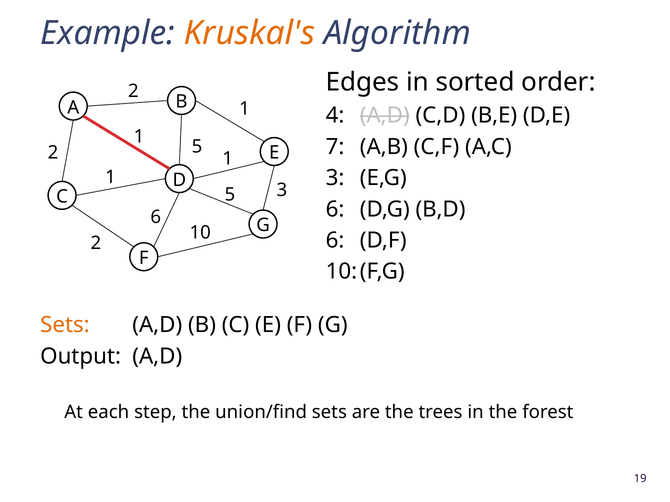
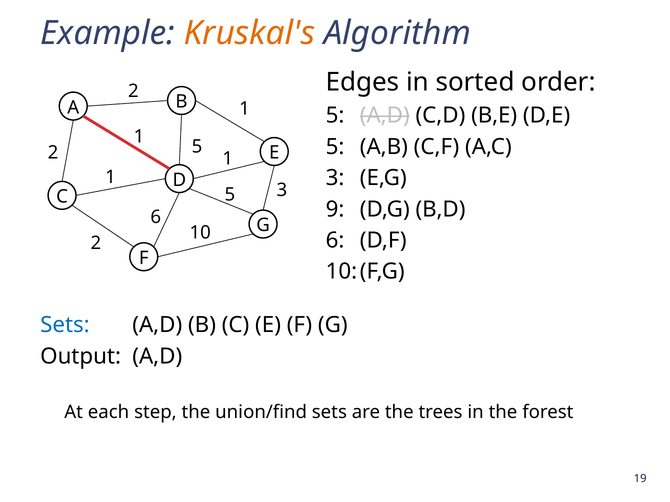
4 at (335, 116): 4 -> 5
7 at (335, 147): 7 -> 5
6 at (335, 209): 6 -> 9
Sets at (65, 325) colour: orange -> blue
